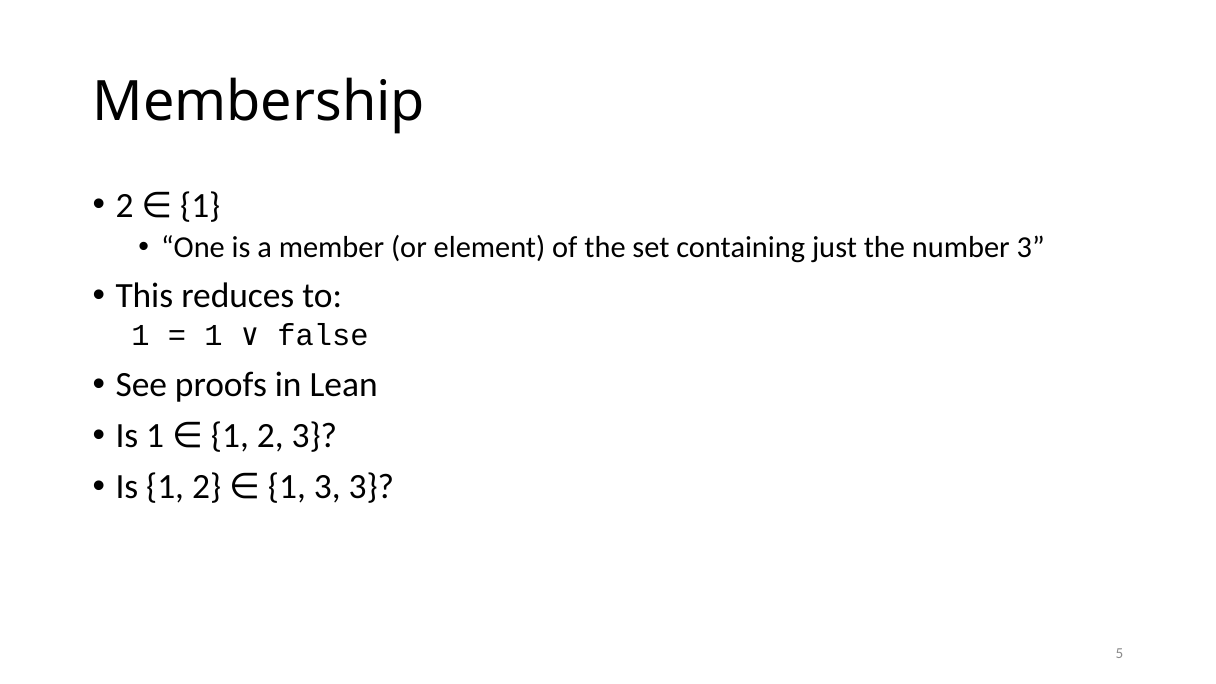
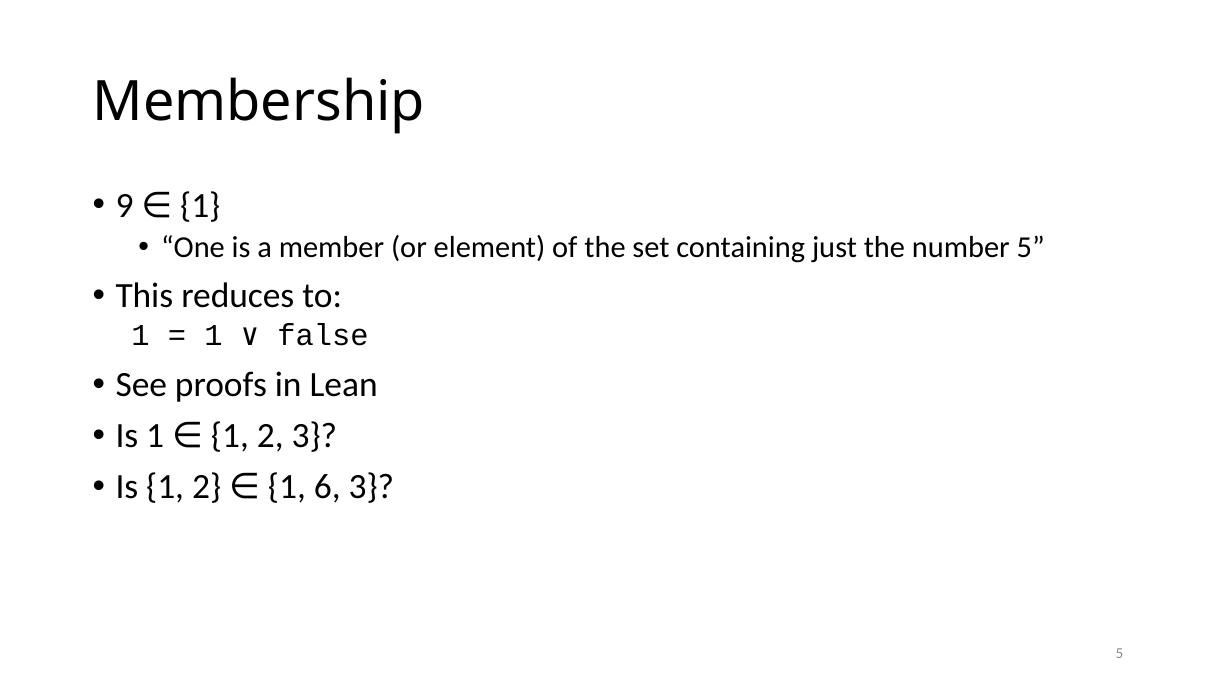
2 at (124, 206): 2 -> 9
number 3: 3 -> 5
1 3: 3 -> 6
